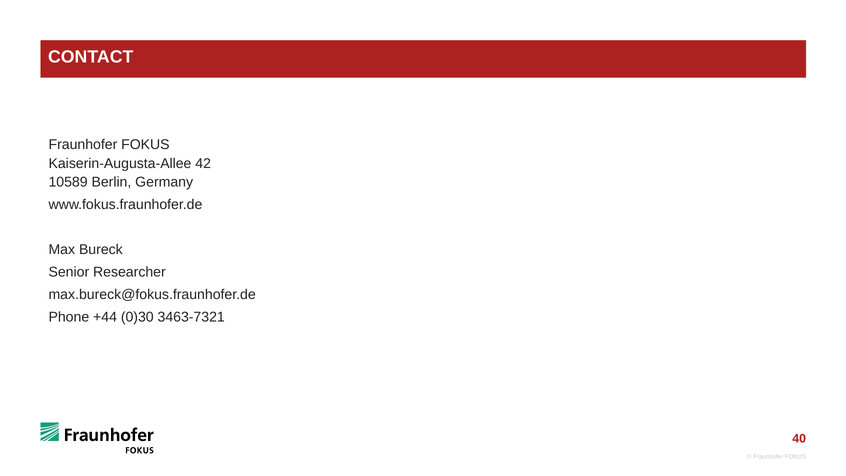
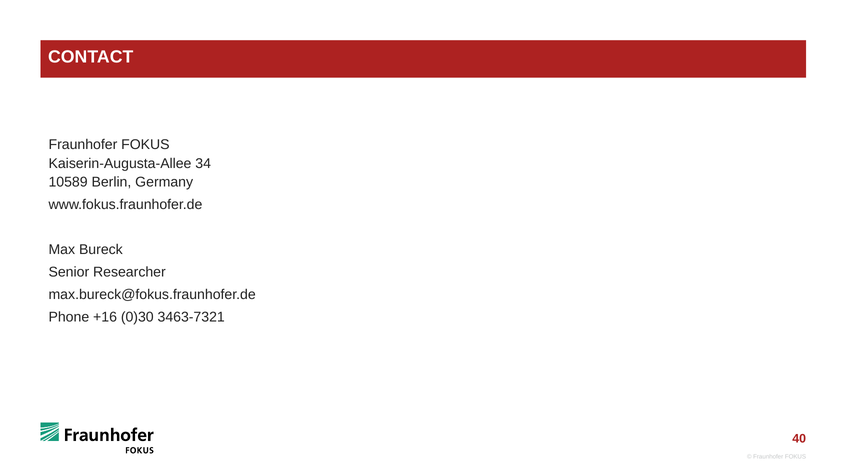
42: 42 -> 34
+44: +44 -> +16
